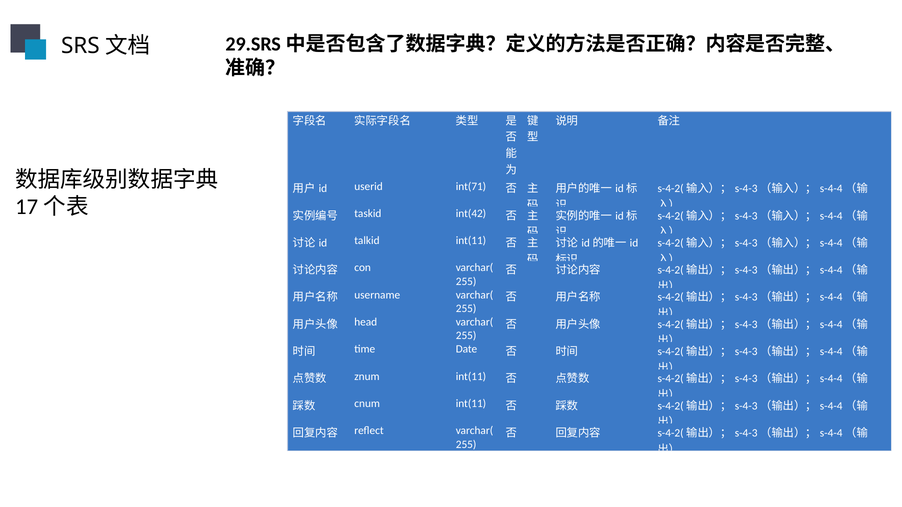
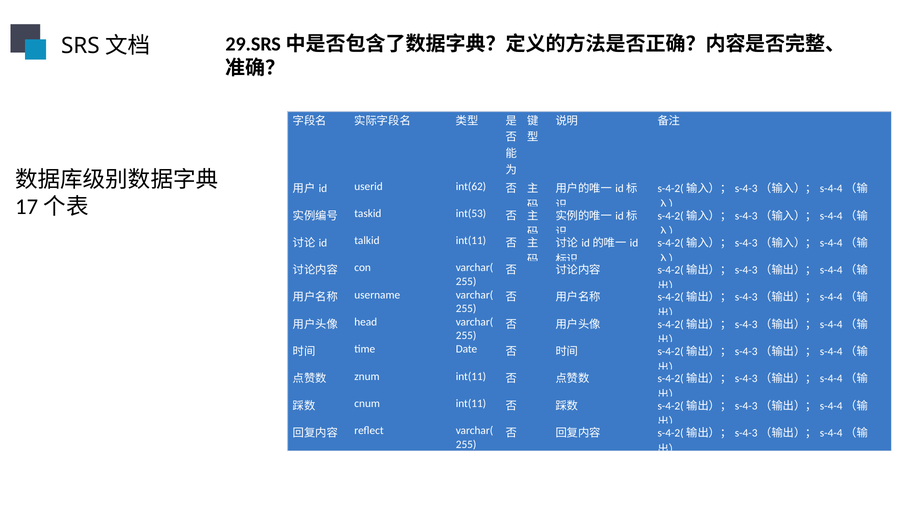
int(71: int(71 -> int(62
int(42: int(42 -> int(53
